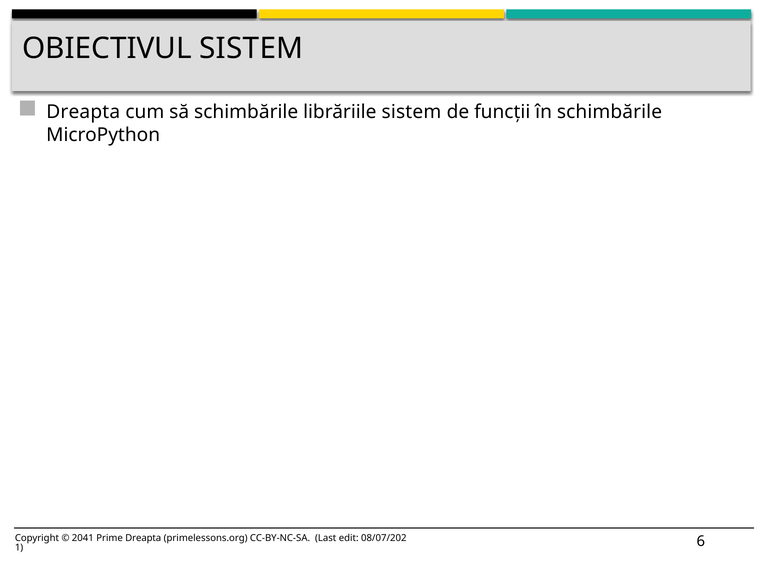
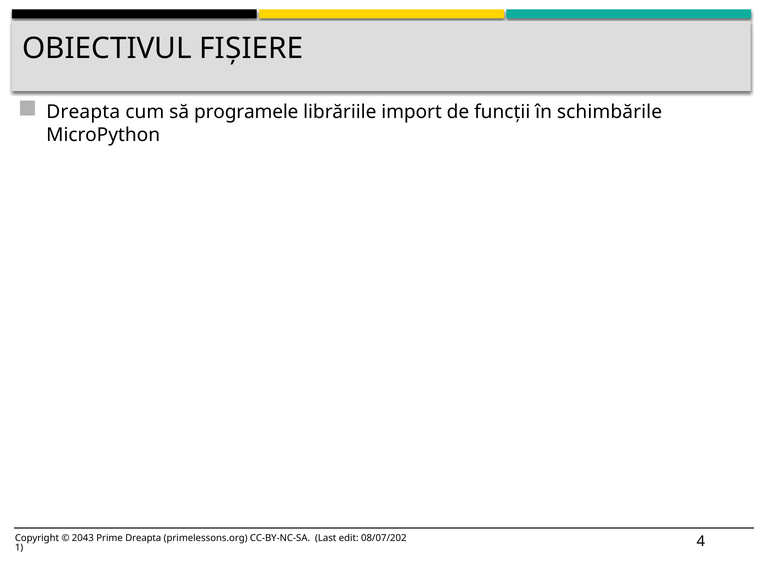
OBIECTIVUL SISTEM: SISTEM -> FIȘIERE
să schimbările: schimbările -> programele
librăriile sistem: sistem -> import
2041: 2041 -> 2043
6: 6 -> 4
